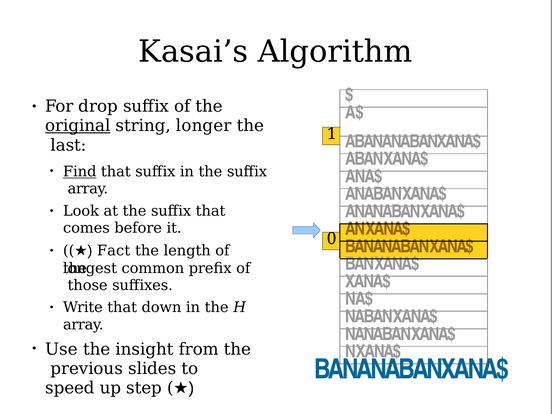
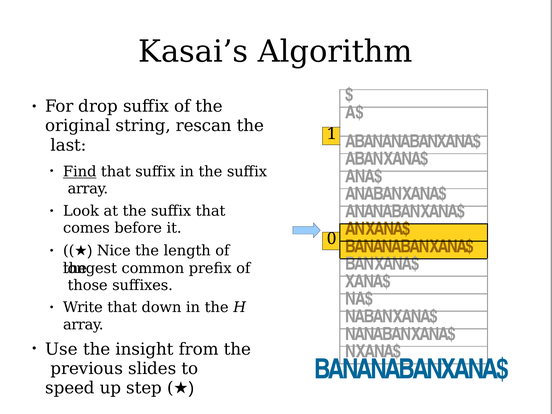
original underline: present -> none
longer: longer -> rescan
Fact: Fact -> Nice
